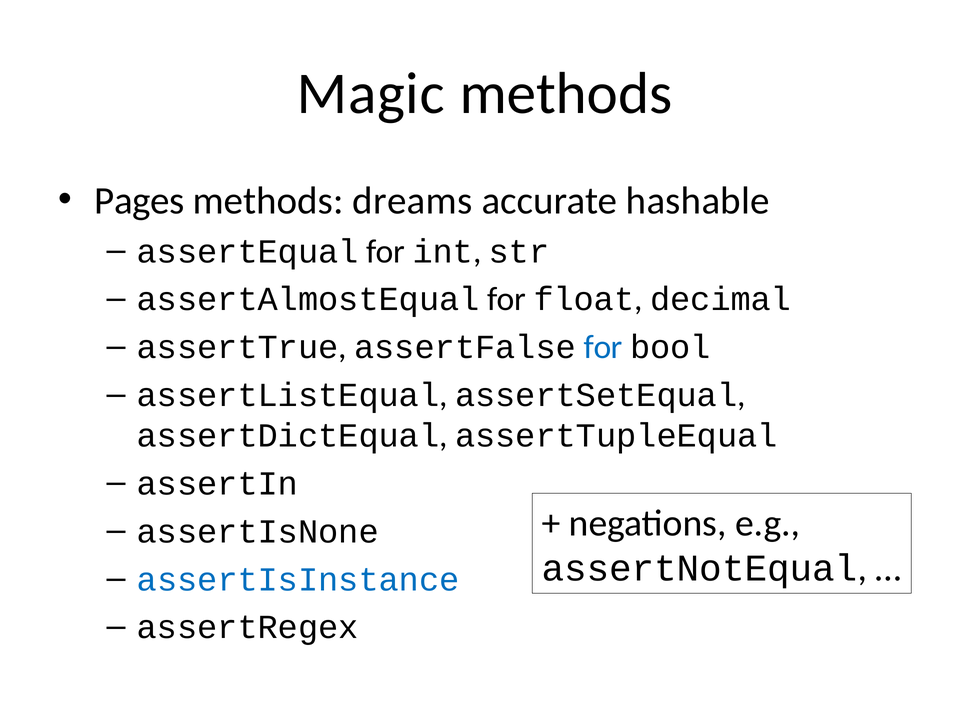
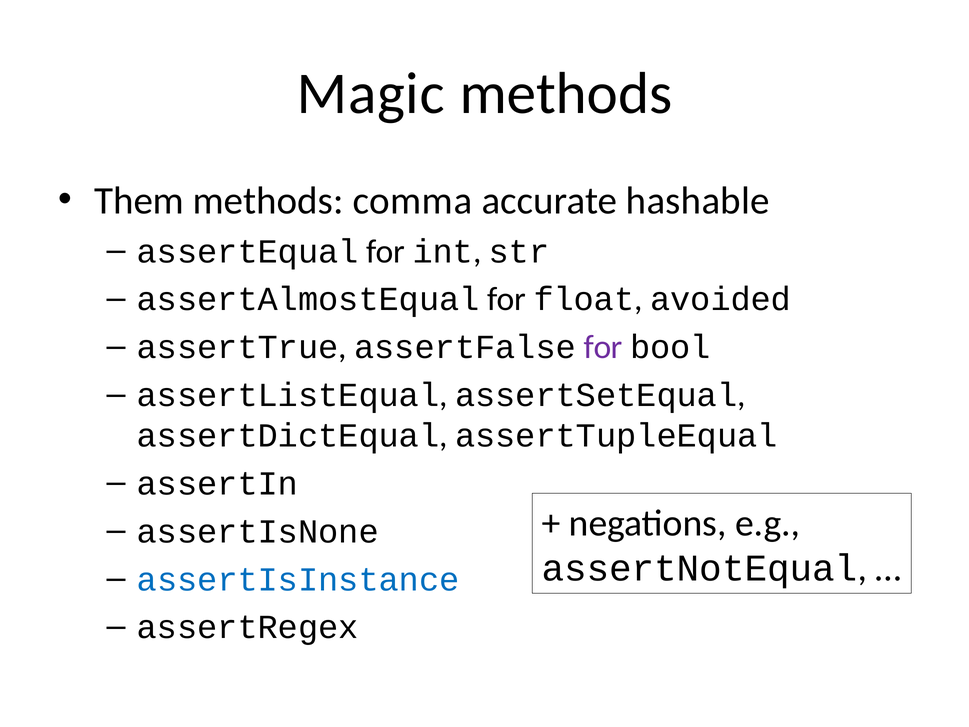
Pages: Pages -> Them
dreams: dreams -> comma
decimal: decimal -> avoided
for at (603, 347) colour: blue -> purple
